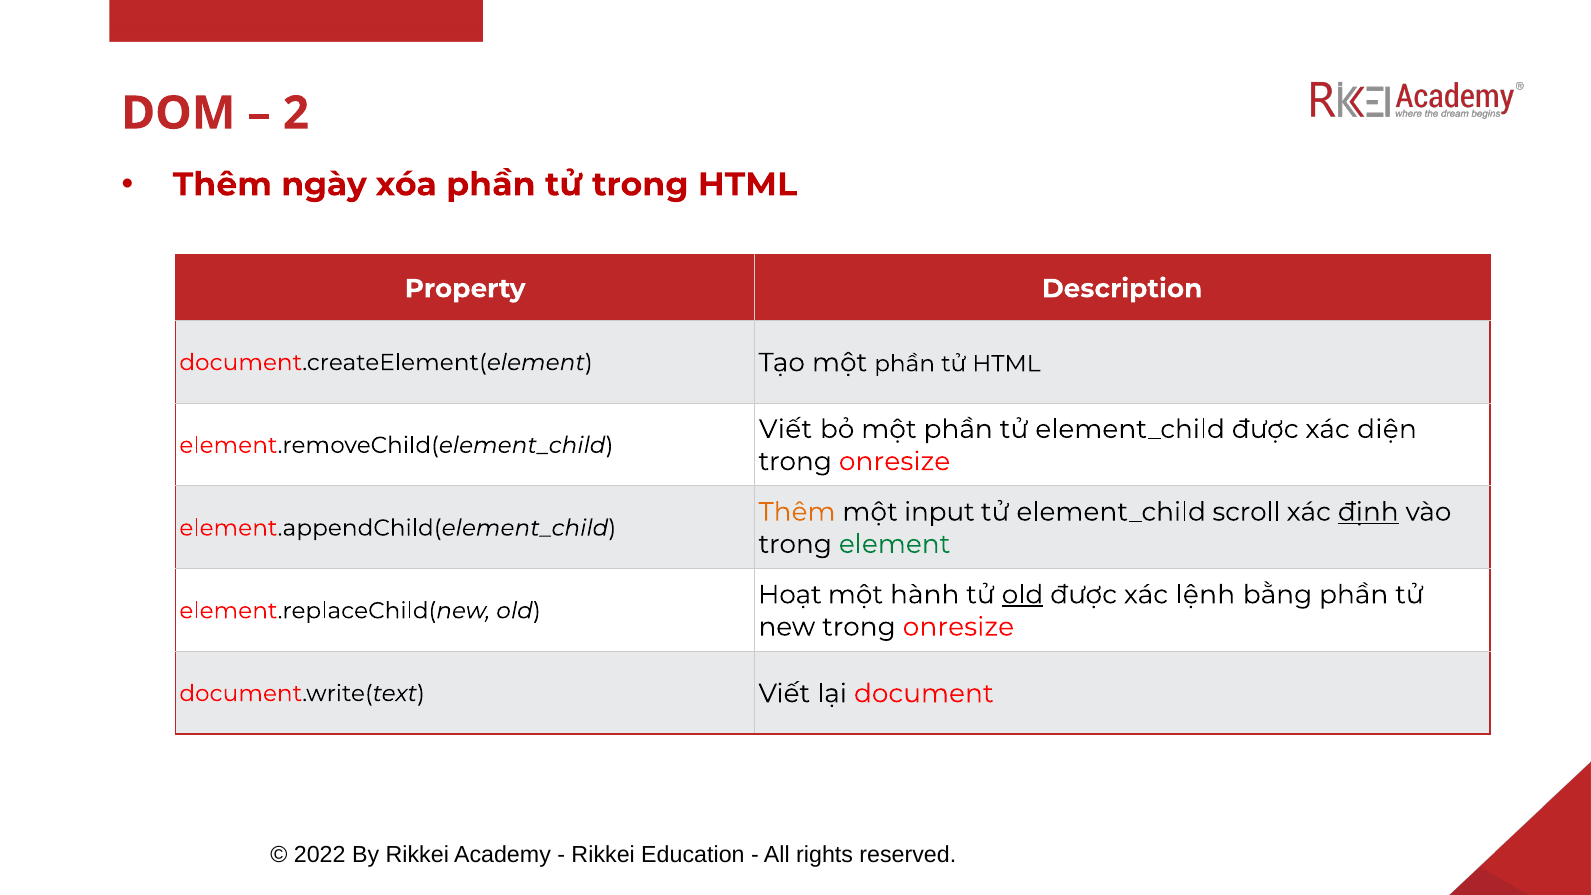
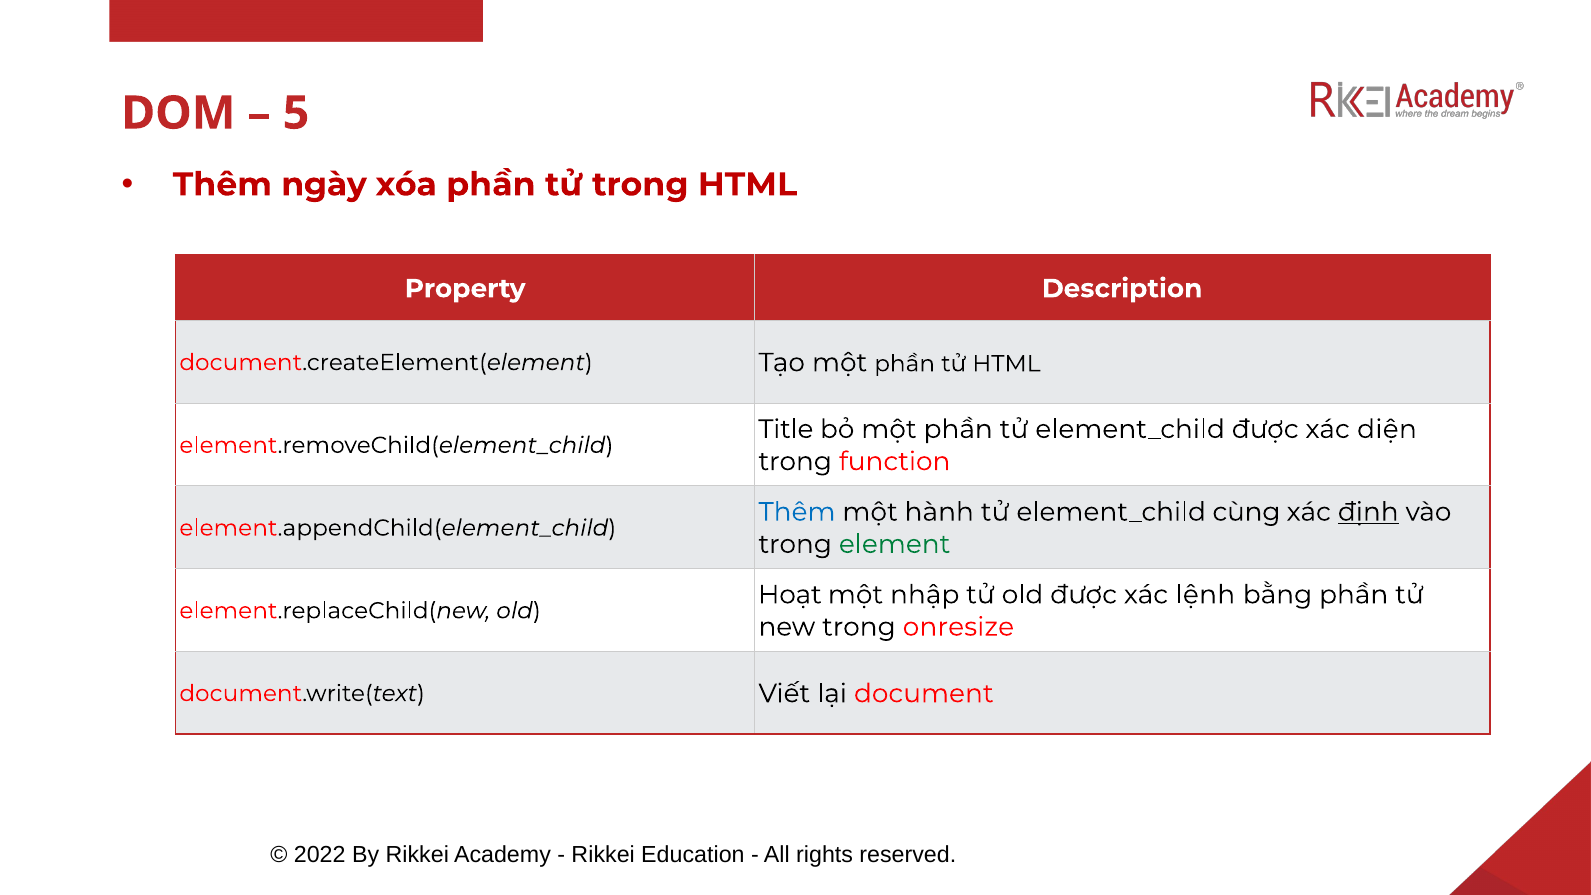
2: 2 -> 5
Viết at (786, 429): Viết -> Title
onresize at (895, 461): onresize -> function
Thêm at (797, 512) colour: orange -> blue
input: input -> hành
scroll: scroll -> cùng
hành: hành -> nhập
old at (1022, 595) underline: present -> none
